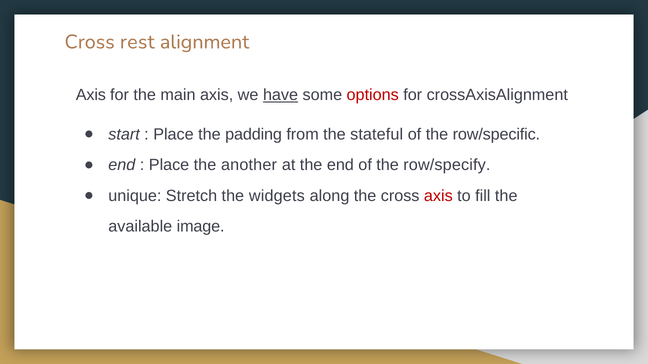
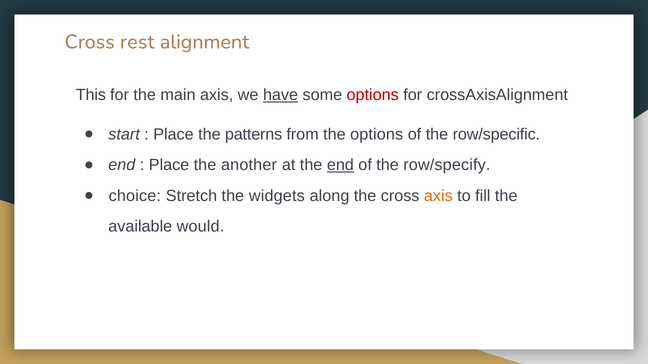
Axis at (91, 95): Axis -> This
padding: padding -> patterns
the stateful: stateful -> options
end at (340, 165) underline: none -> present
unique: unique -> choice
axis at (438, 196) colour: red -> orange
image: image -> would
